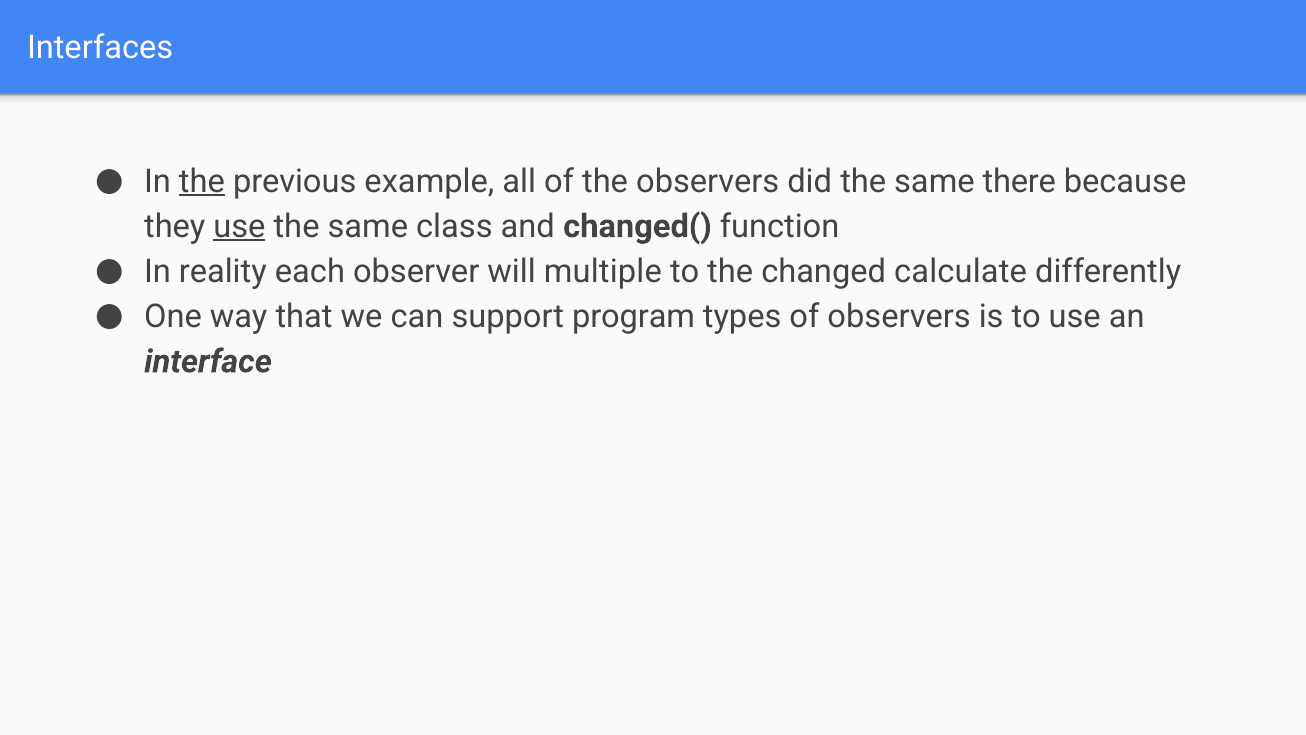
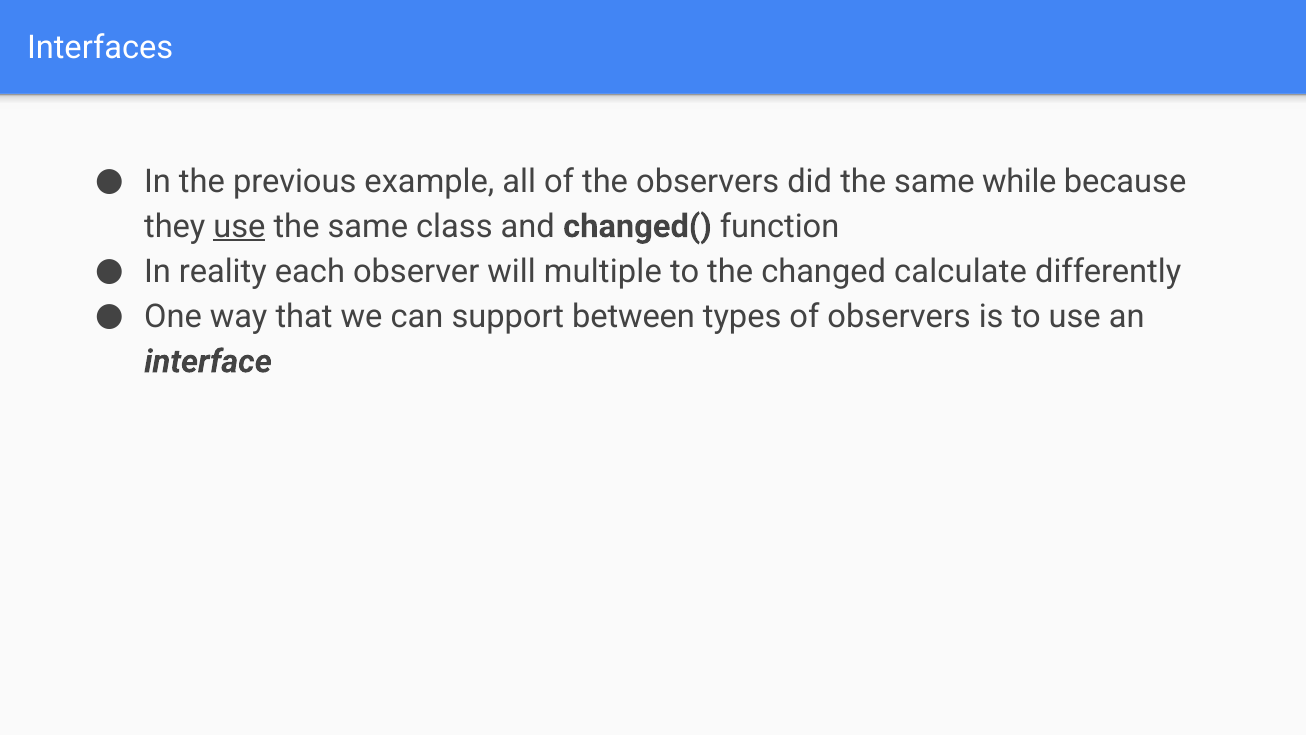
the at (202, 181) underline: present -> none
there: there -> while
program: program -> between
